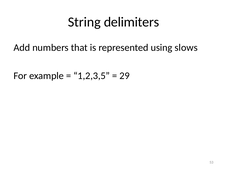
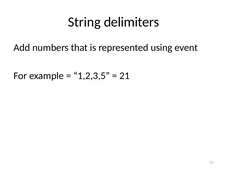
slows: slows -> event
29: 29 -> 21
